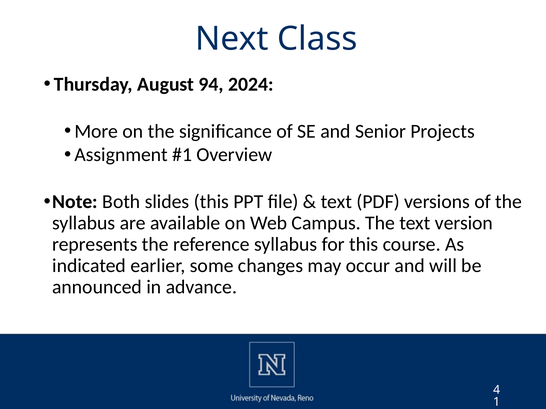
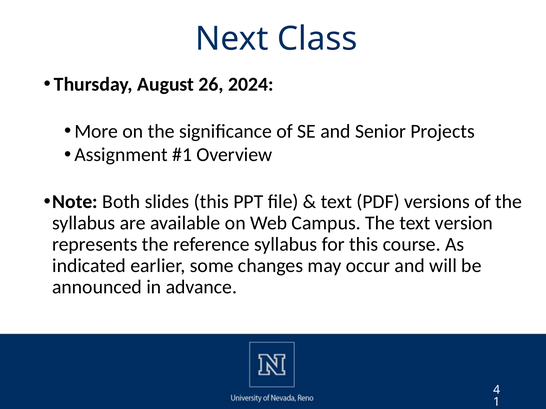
94: 94 -> 26
